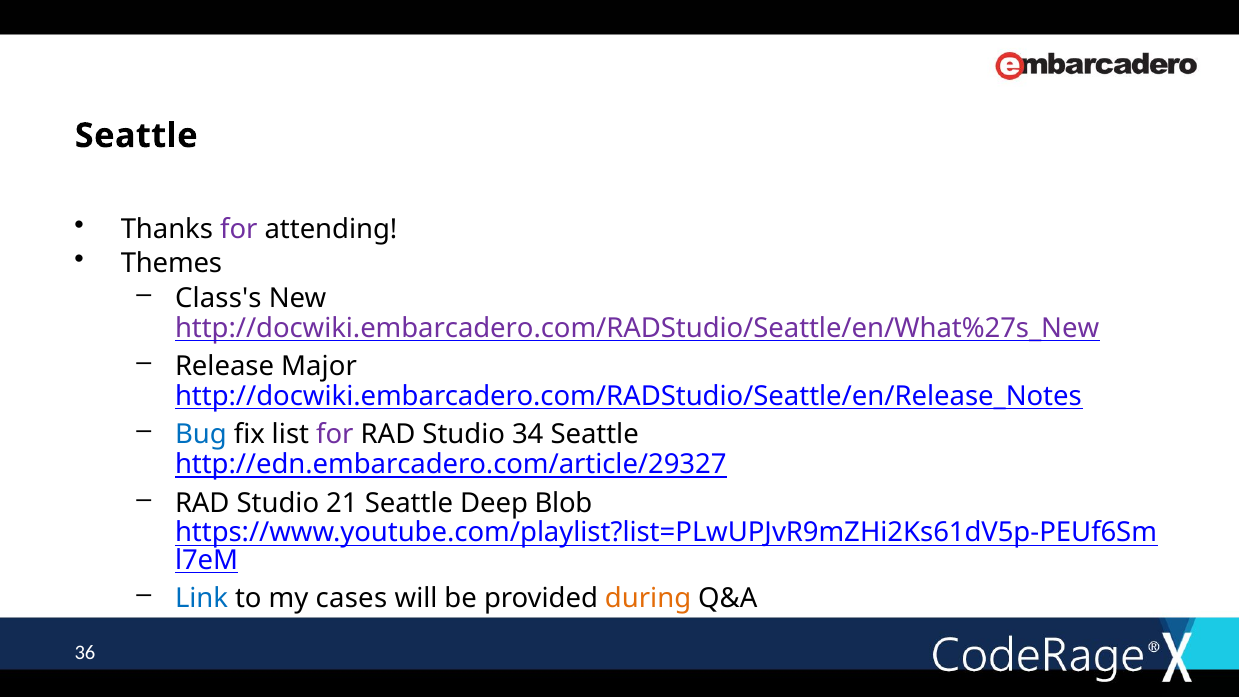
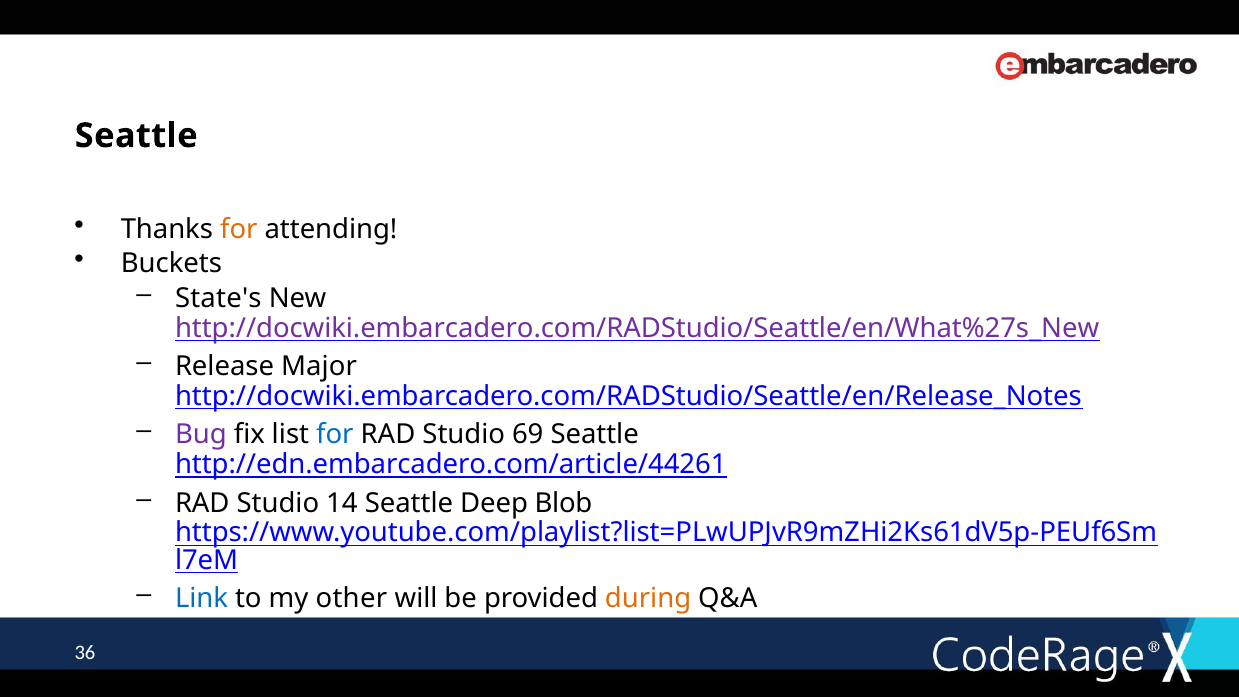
for at (239, 229) colour: purple -> orange
Themes: Themes -> Buckets
Class's: Class's -> State's
Bug colour: blue -> purple
for at (335, 435) colour: purple -> blue
34: 34 -> 69
http://edn.embarcadero.com/article/29327: http://edn.embarcadero.com/article/29327 -> http://edn.embarcadero.com/article/44261
21: 21 -> 14
cases: cases -> other
